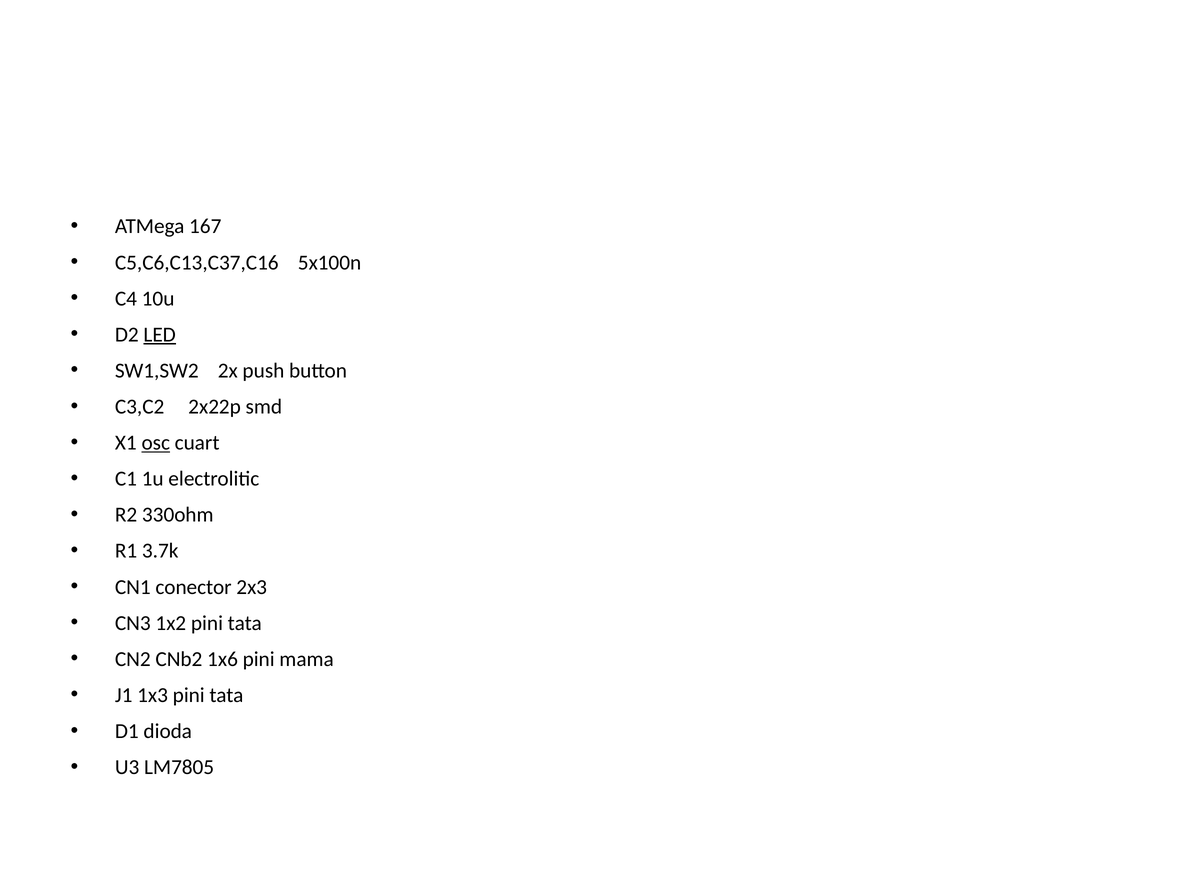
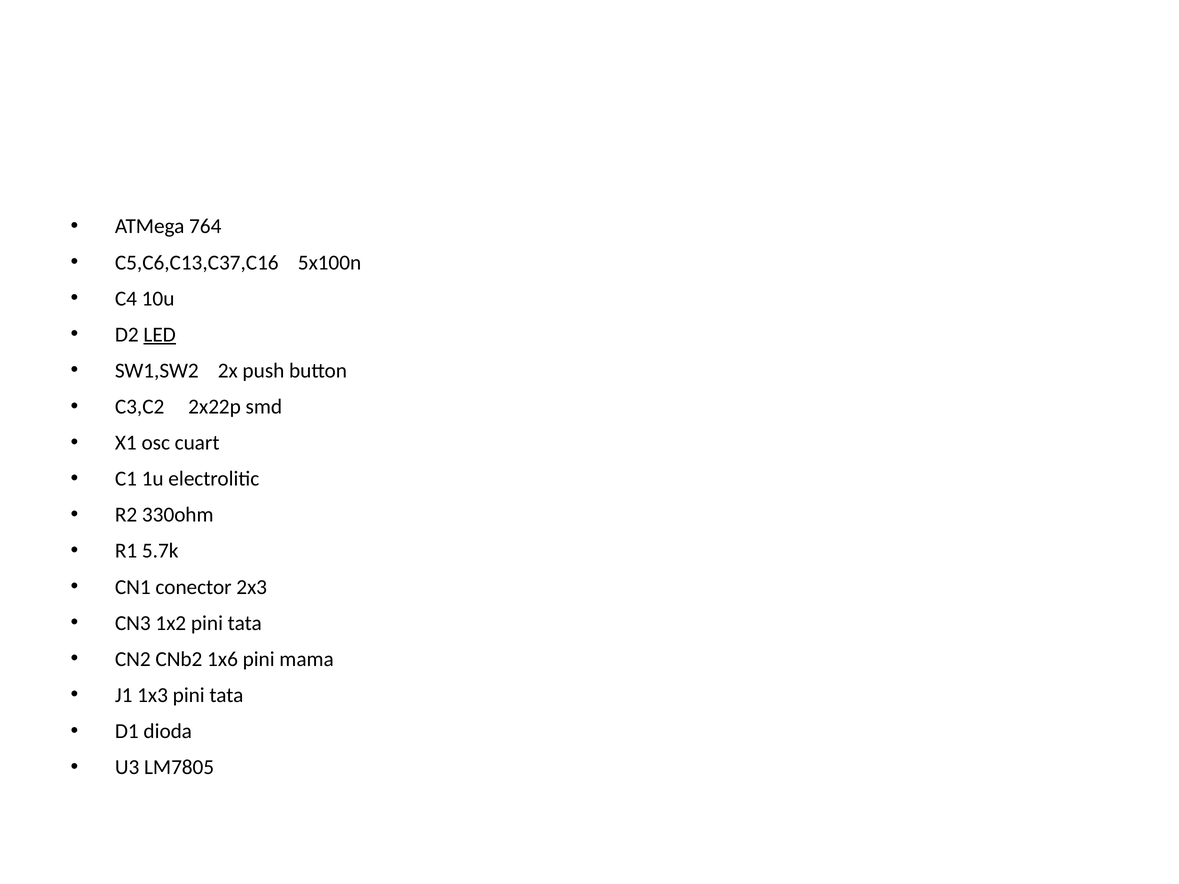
167: 167 -> 764
osc underline: present -> none
3.7k: 3.7k -> 5.7k
